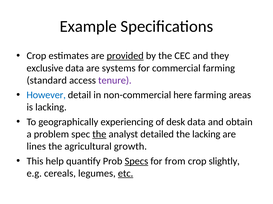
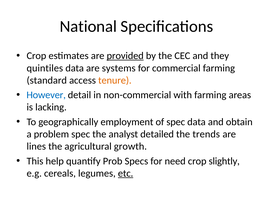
Example: Example -> National
exclusive: exclusive -> quintiles
tenure colour: purple -> orange
here: here -> with
experiencing: experiencing -> employment
of desk: desk -> spec
the at (99, 135) underline: present -> none
the lacking: lacking -> trends
Specs underline: present -> none
from: from -> need
